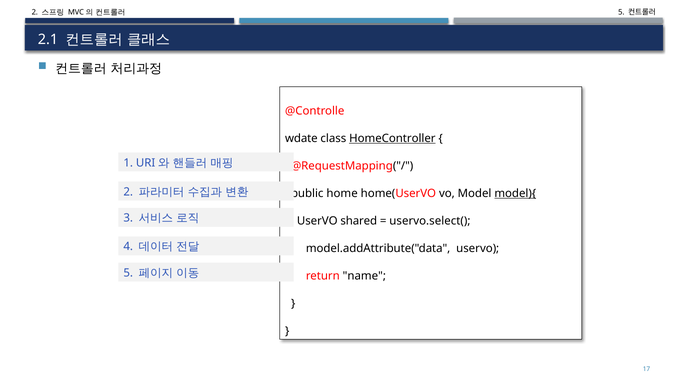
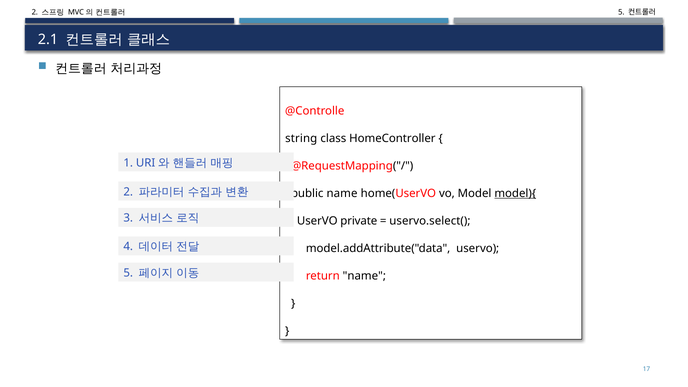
wdate: wdate -> string
HomeController underline: present -> none
public home: home -> name
shared: shared -> private
